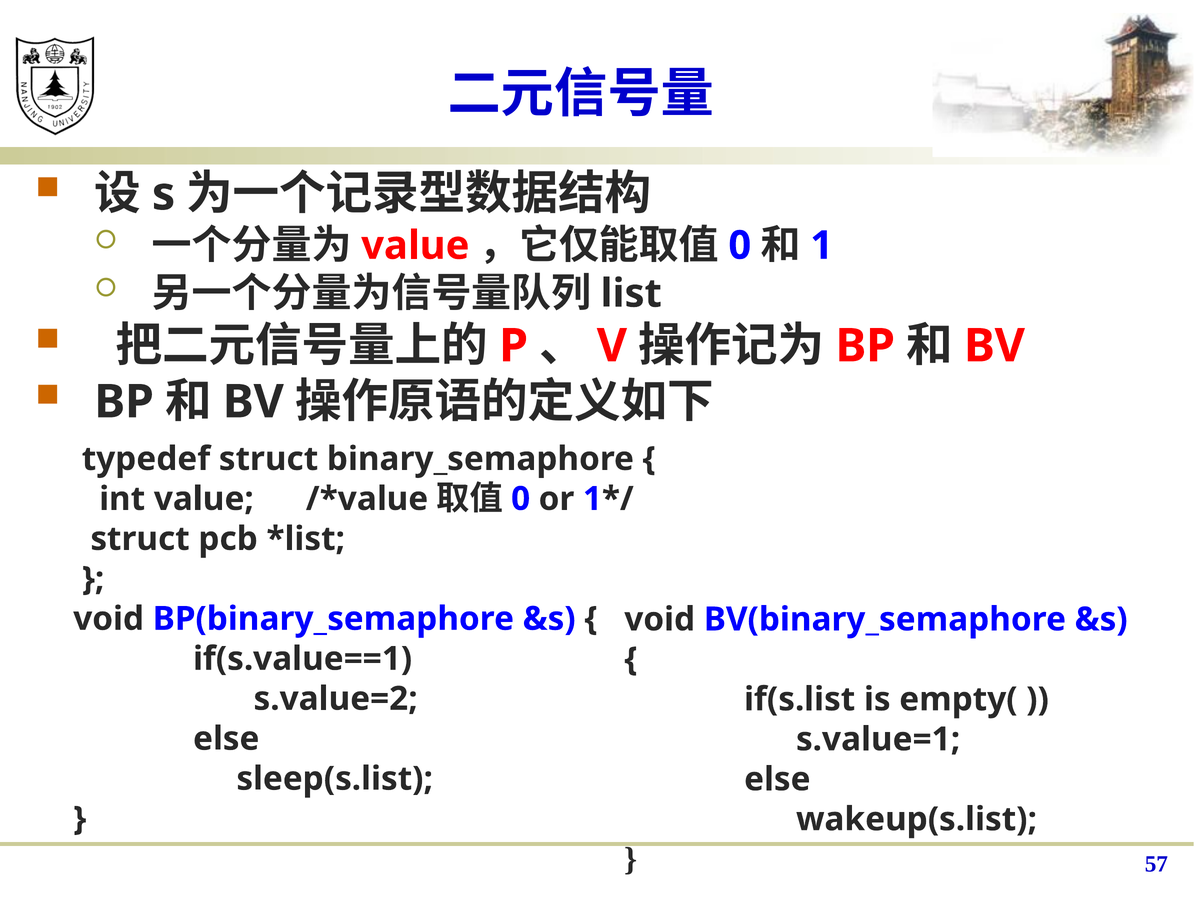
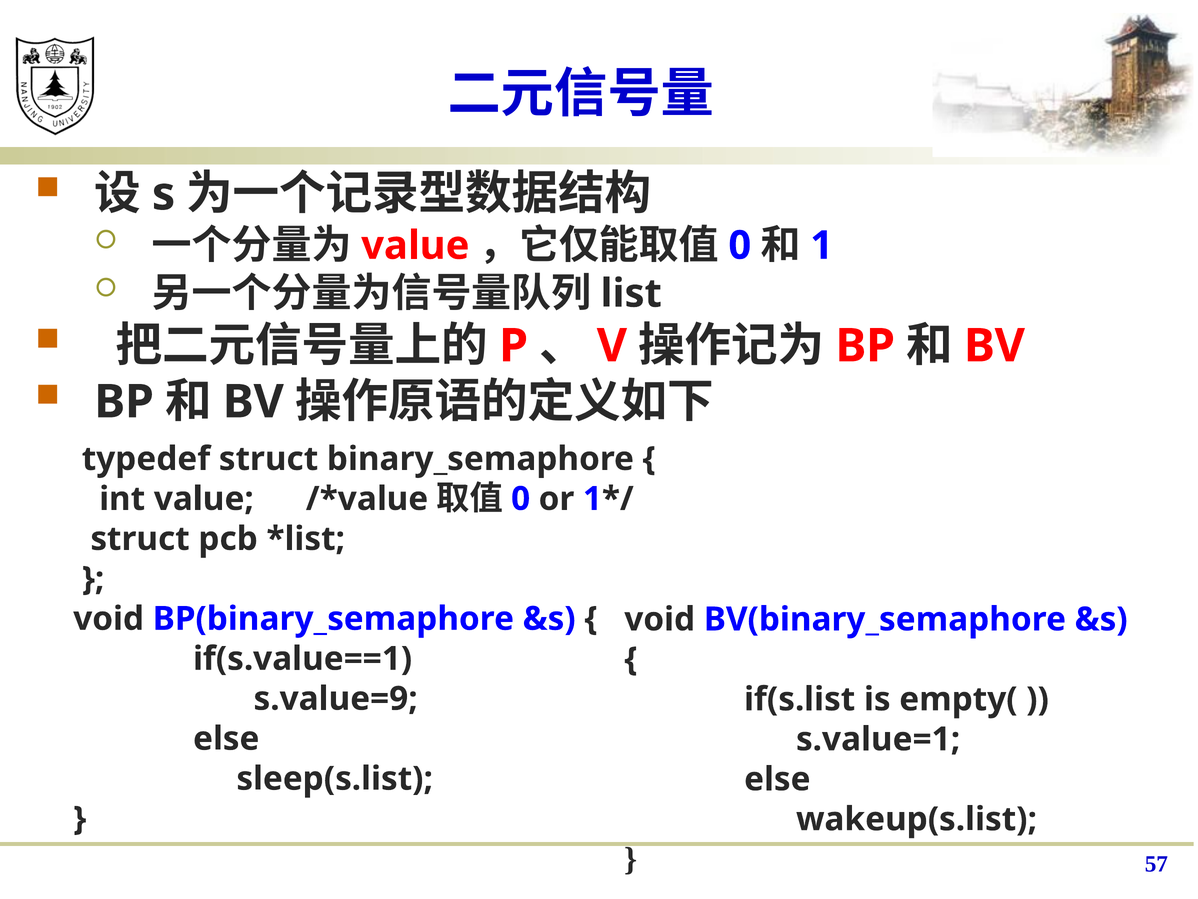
s.value=2: s.value=2 -> s.value=9
